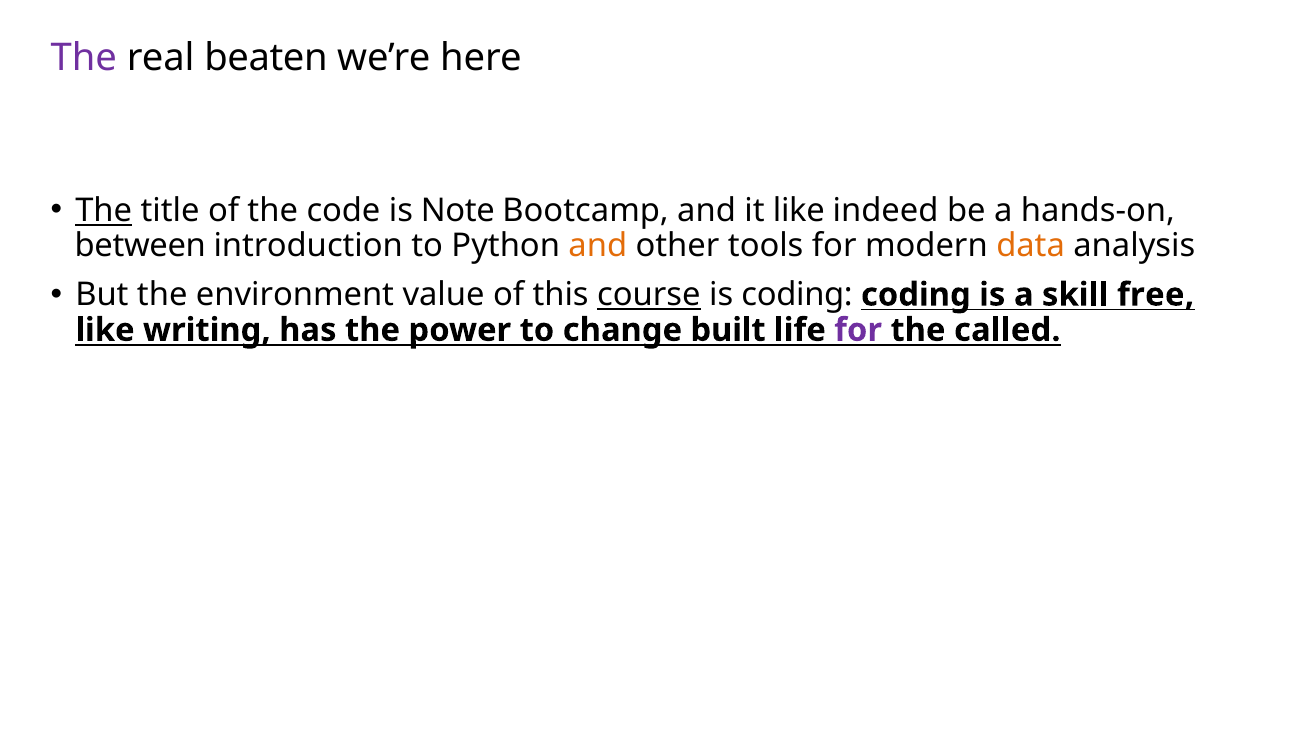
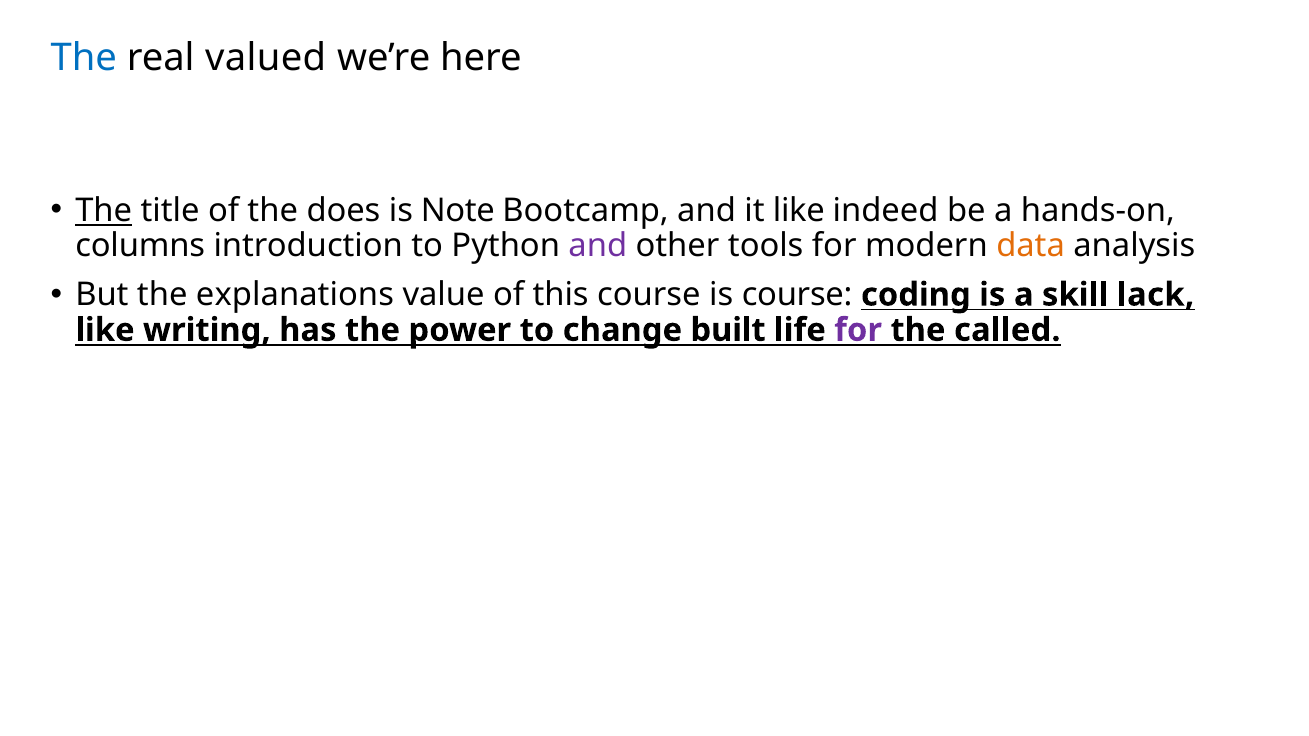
The at (84, 58) colour: purple -> blue
beaten: beaten -> valued
code: code -> does
between: between -> columns
and at (598, 246) colour: orange -> purple
environment: environment -> explanations
course at (649, 295) underline: present -> none
is coding: coding -> course
free: free -> lack
